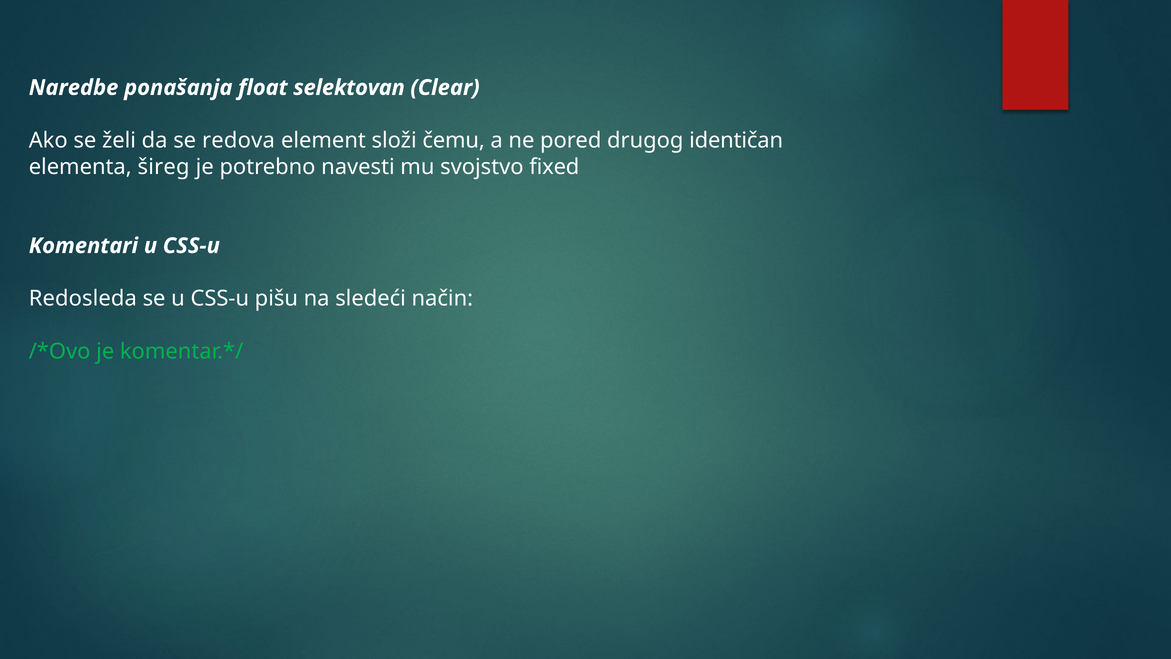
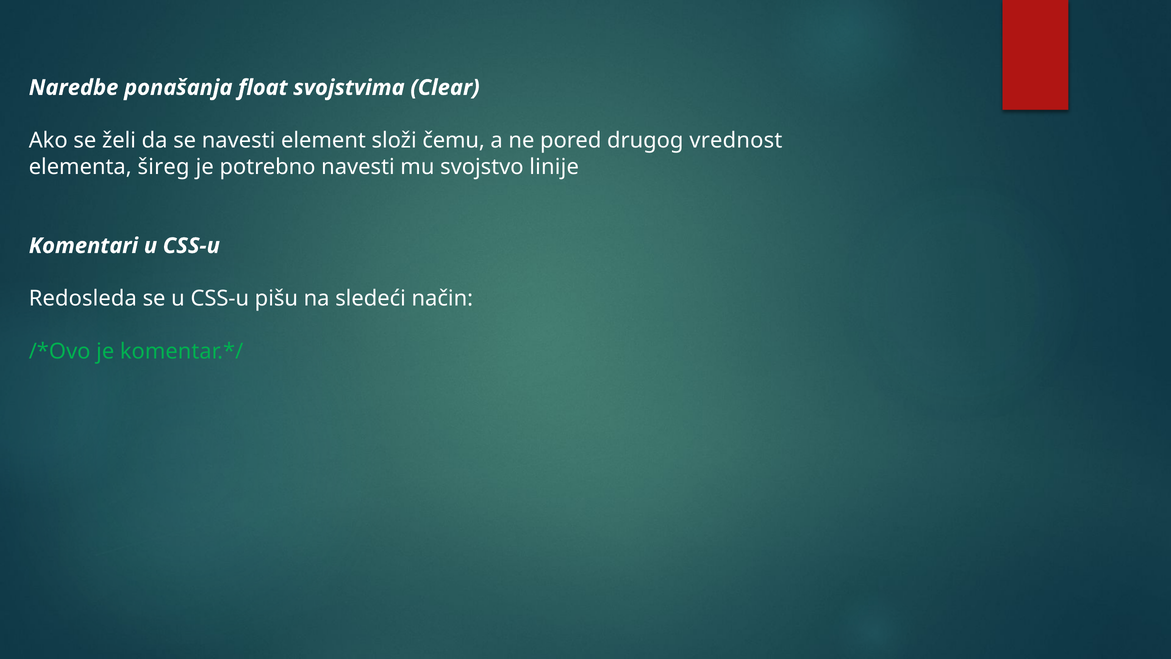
selektovan: selektovan -> svojstvima
se redova: redova -> navesti
identičan: identičan -> vrednost
fixed: fixed -> linije
